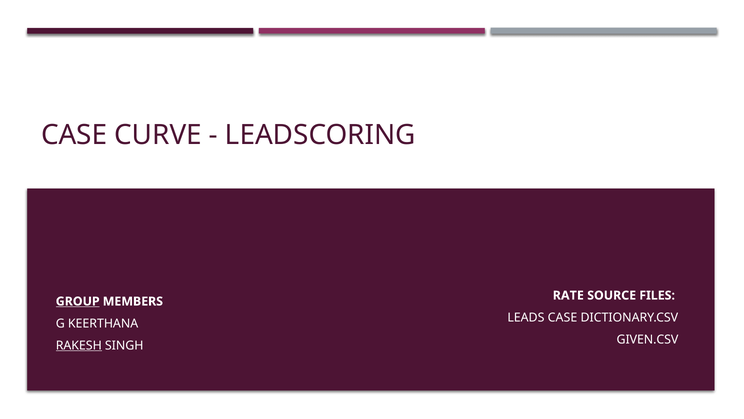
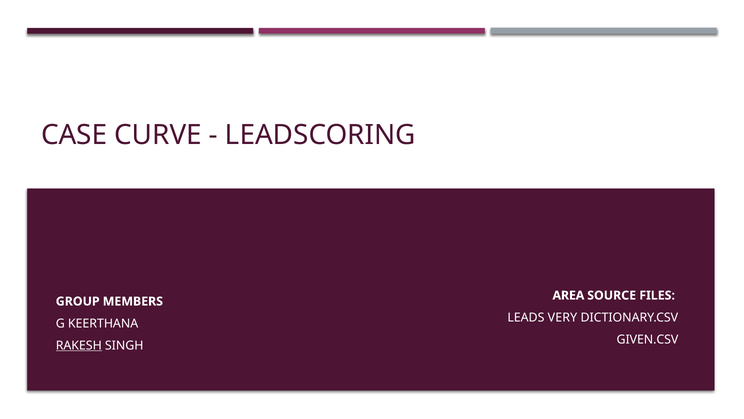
RATE: RATE -> AREA
GROUP underline: present -> none
LEADS CASE: CASE -> VERY
